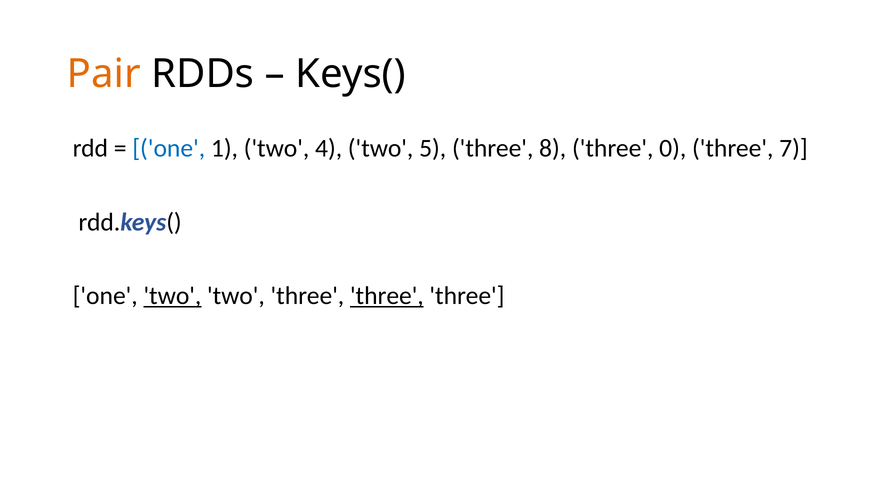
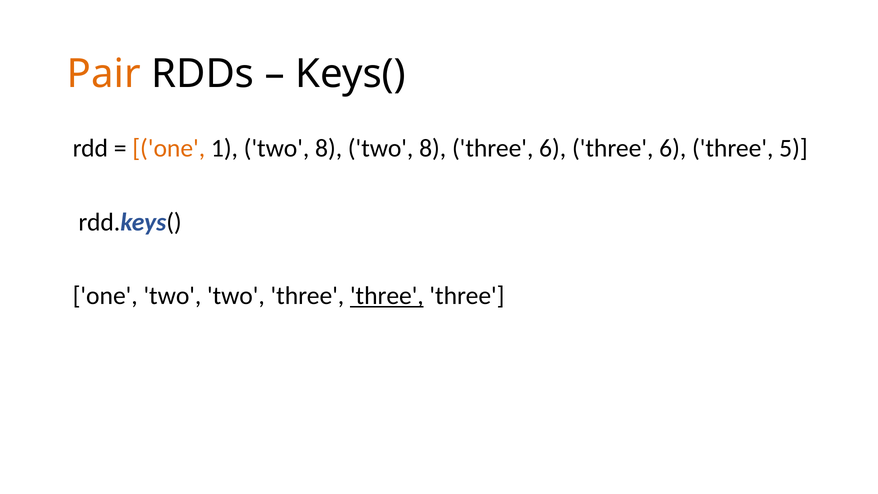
one at (169, 148) colour: blue -> orange
1 two 4: 4 -> 8
5 at (433, 148): 5 -> 8
8 at (553, 148): 8 -> 6
0 at (673, 148): 0 -> 6
7: 7 -> 5
two at (172, 296) underline: present -> none
